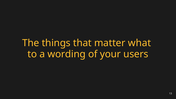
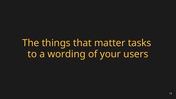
what: what -> tasks
